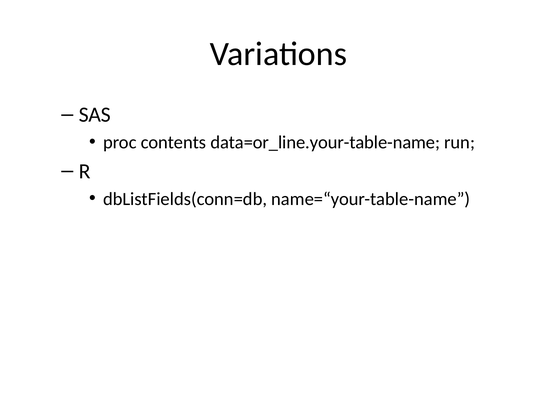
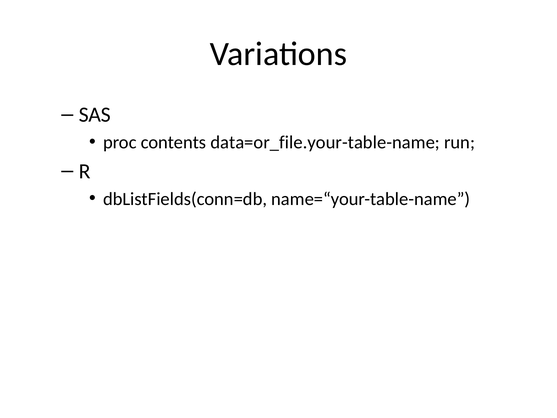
data=or_line.your-table-name: data=or_line.your-table-name -> data=or_file.your-table-name
